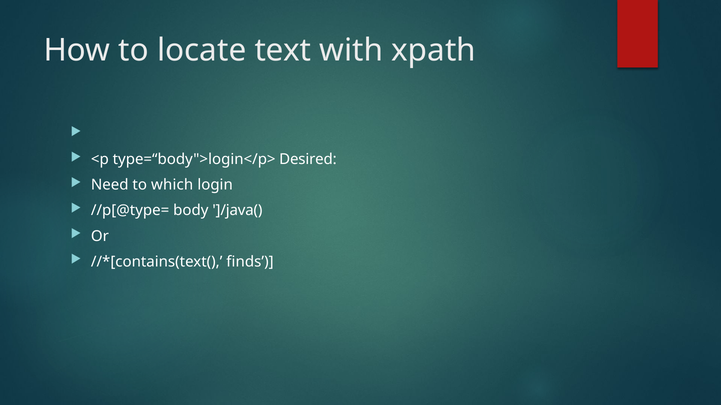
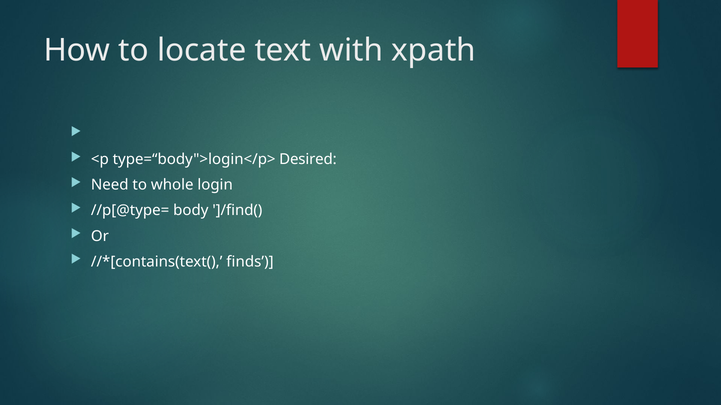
which: which -> whole
]/java(: ]/java( -> ]/find(
